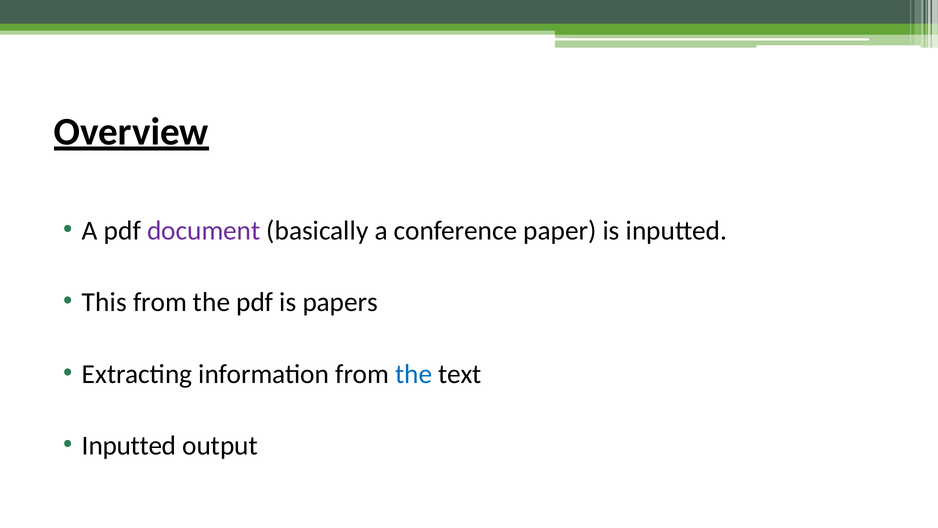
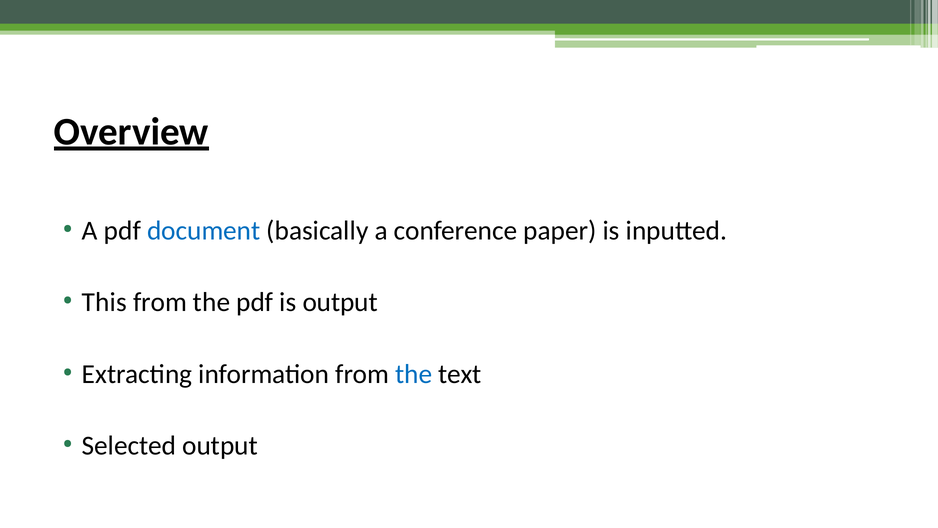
document colour: purple -> blue
is papers: papers -> output
Inputted at (129, 445): Inputted -> Selected
